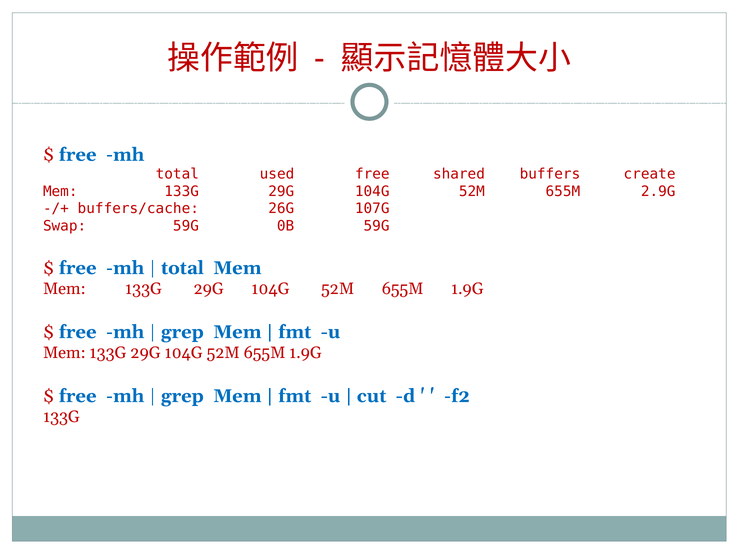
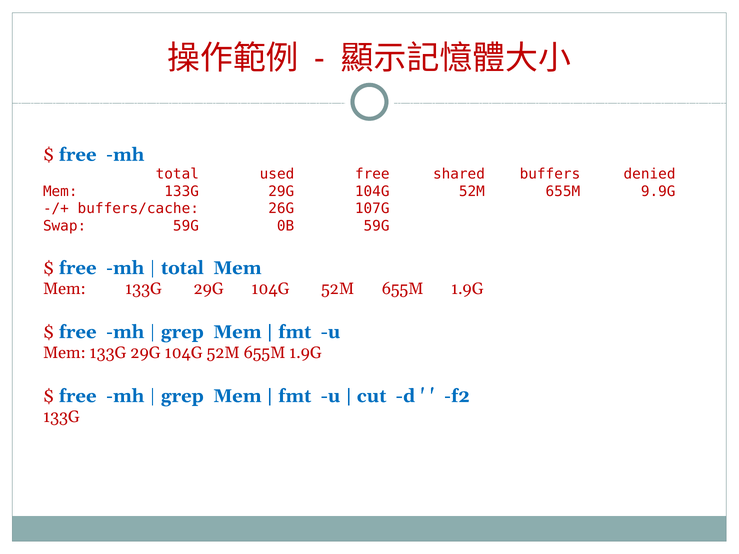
create: create -> denied
2.9G: 2.9G -> 9.9G
